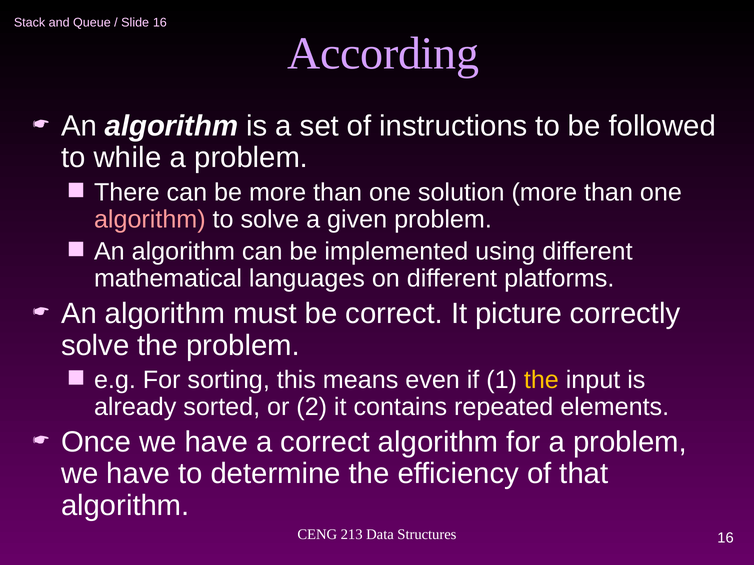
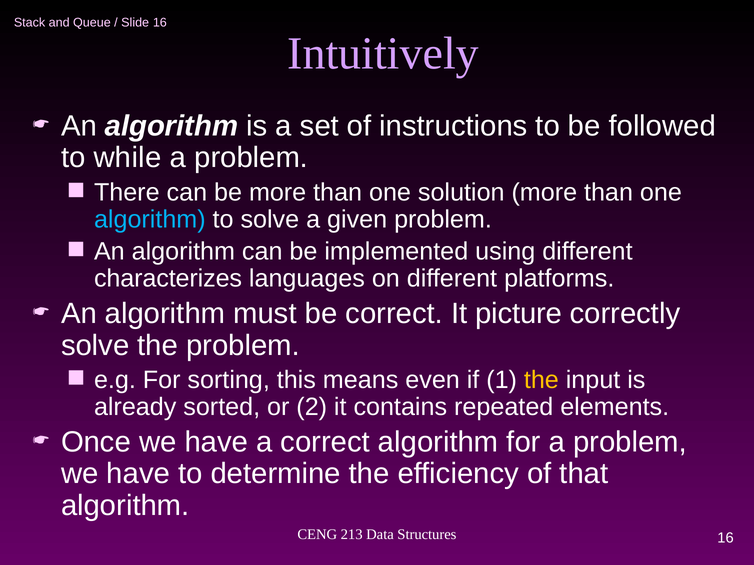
According: According -> Intuitively
algorithm at (150, 220) colour: pink -> light blue
mathematical: mathematical -> characterizes
